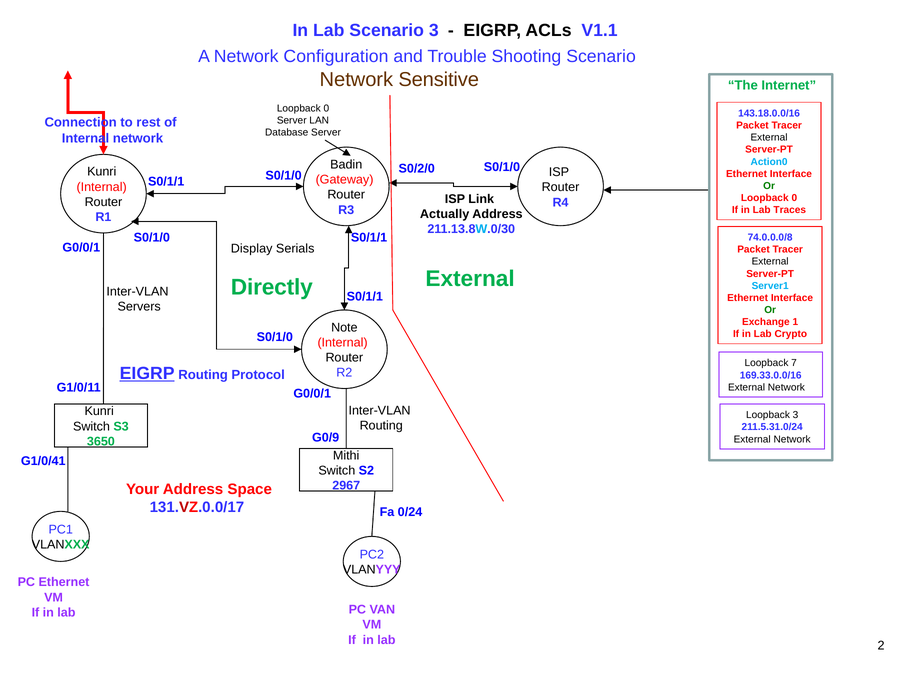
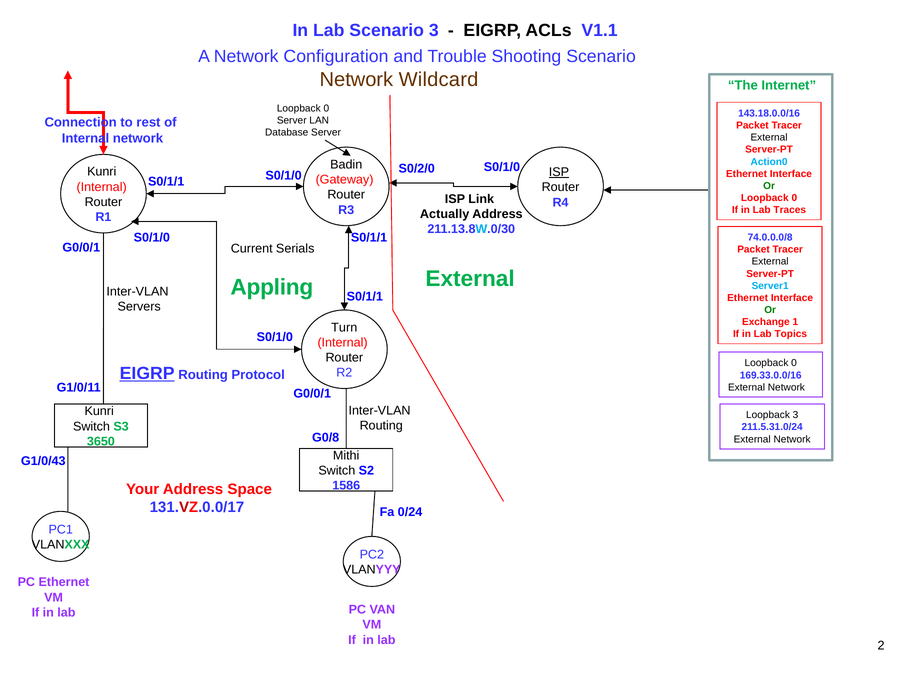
Sensitive: Sensitive -> Wildcard
ISP at (559, 172) underline: none -> present
Display: Display -> Current
Directly: Directly -> Appling
Note: Note -> Turn
Crypto: Crypto -> Topics
7 at (794, 363): 7 -> 0
G0/9: G0/9 -> G0/8
G1/0/41: G1/0/41 -> G1/0/43
2967: 2967 -> 1586
